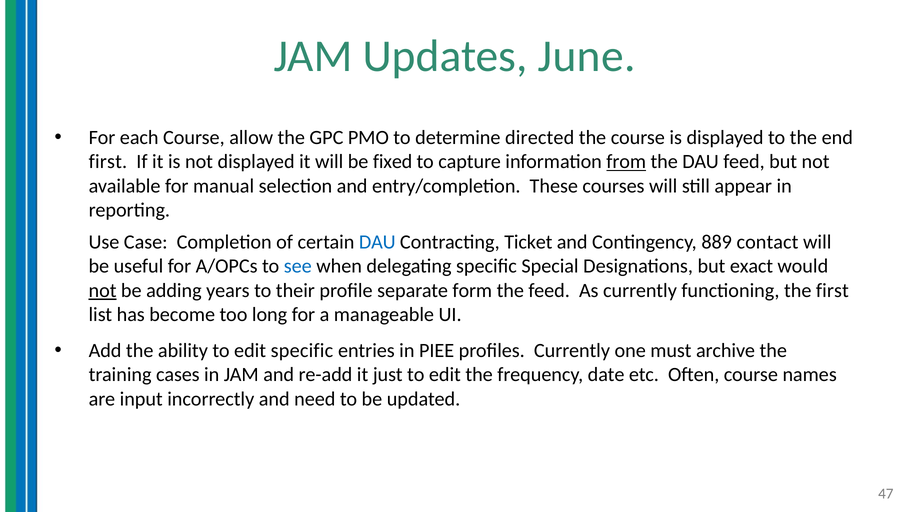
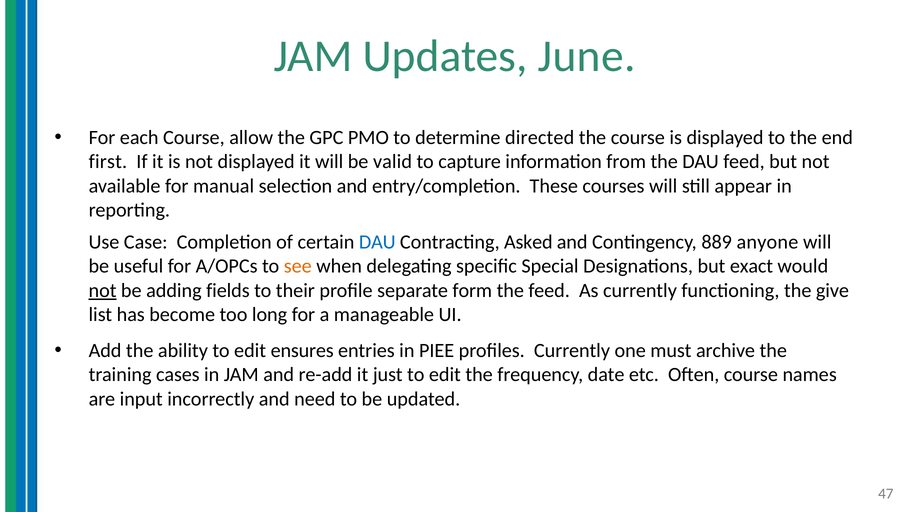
fixed: fixed -> valid
from underline: present -> none
Ticket: Ticket -> Asked
contact: contact -> anyone
see colour: blue -> orange
years: years -> fields
the first: first -> give
edit specific: specific -> ensures
